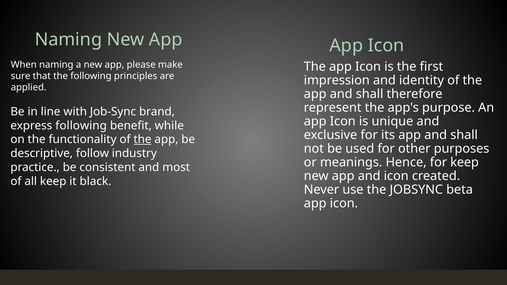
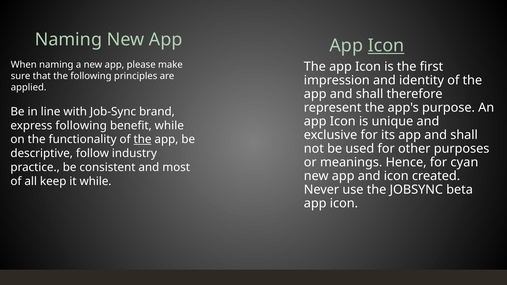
Icon at (386, 46) underline: none -> present
for keep: keep -> cyan
it black: black -> while
